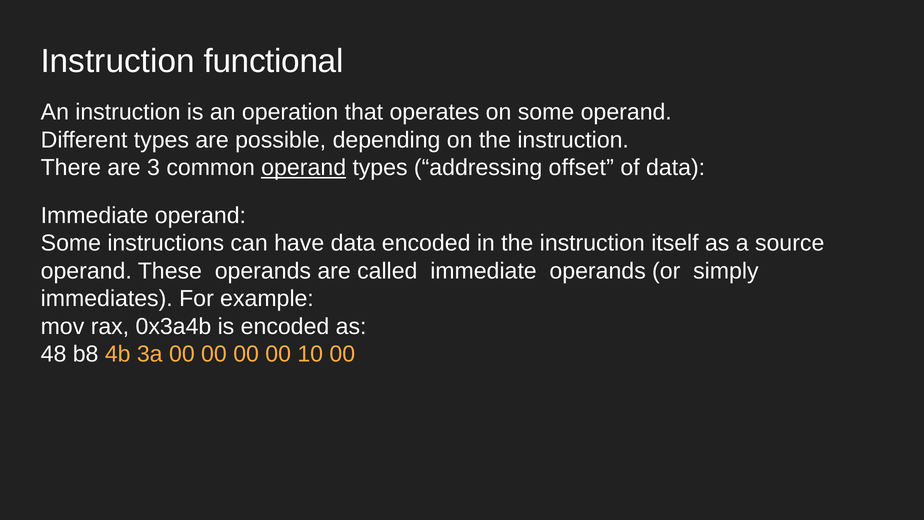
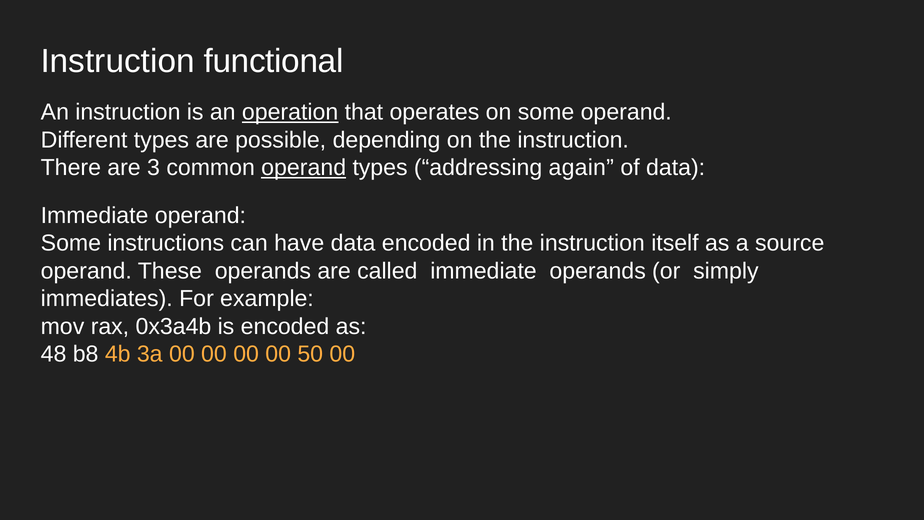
operation underline: none -> present
offset: offset -> again
10: 10 -> 50
